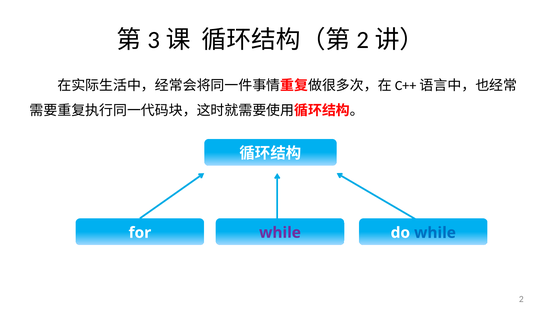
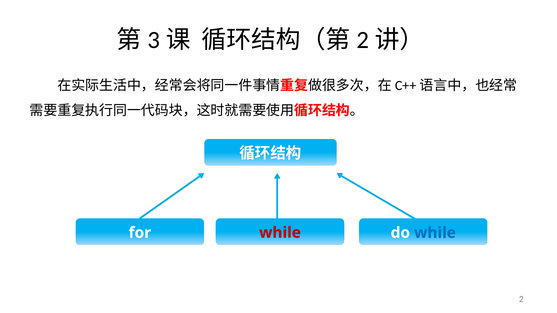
while at (280, 233) colour: purple -> red
